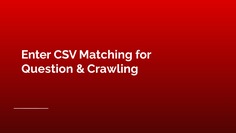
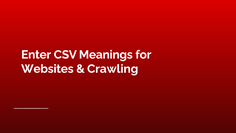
Matching: Matching -> Meanings
Question: Question -> Websites
